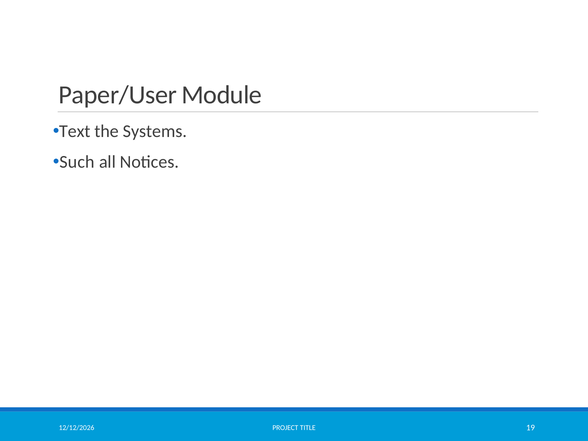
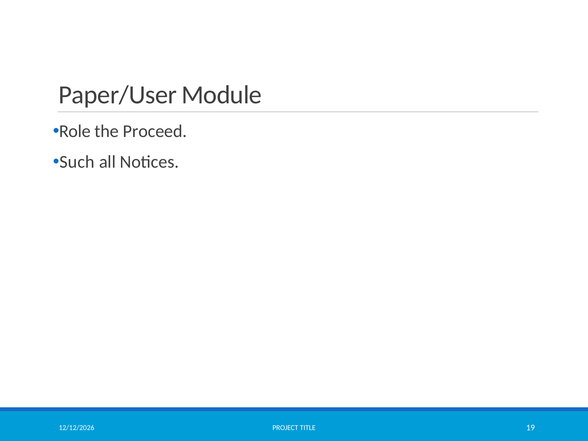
Text: Text -> Role
Systems: Systems -> Proceed
